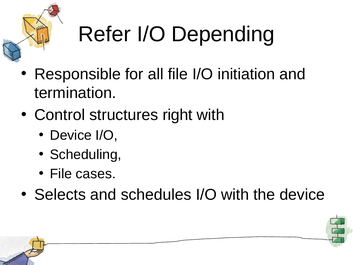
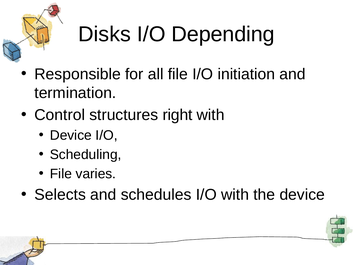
Refer: Refer -> Disks
cases: cases -> varies
